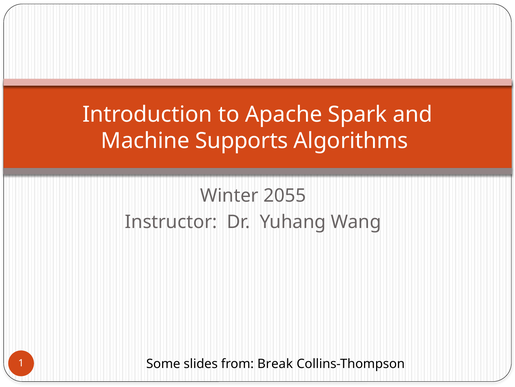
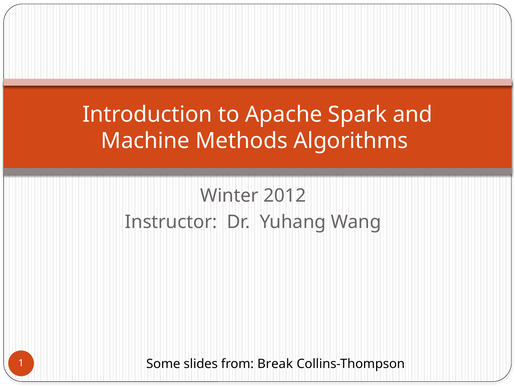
Supports: Supports -> Methods
2055: 2055 -> 2012
